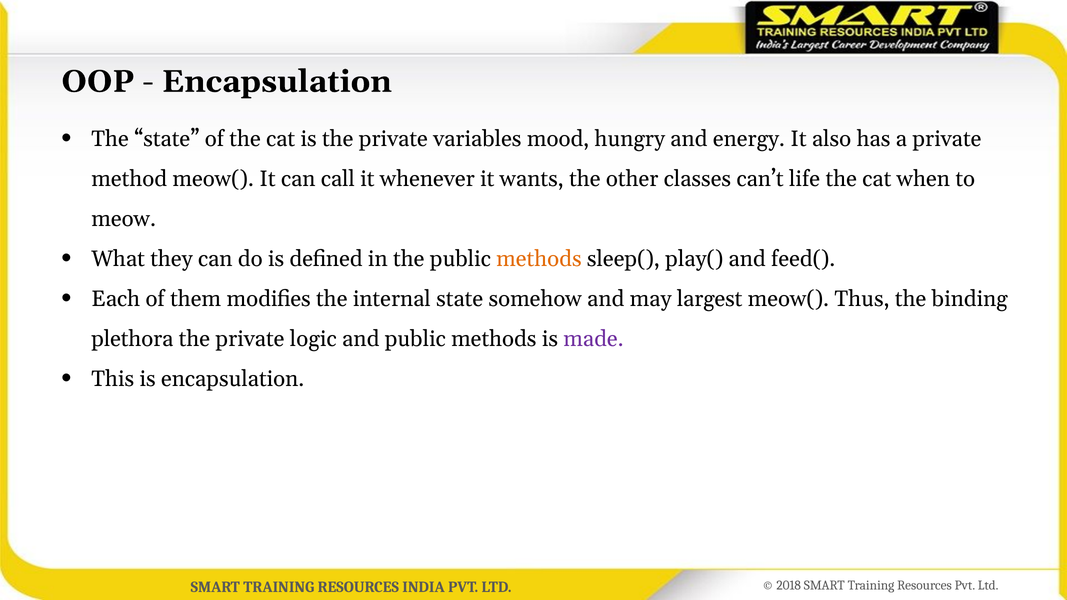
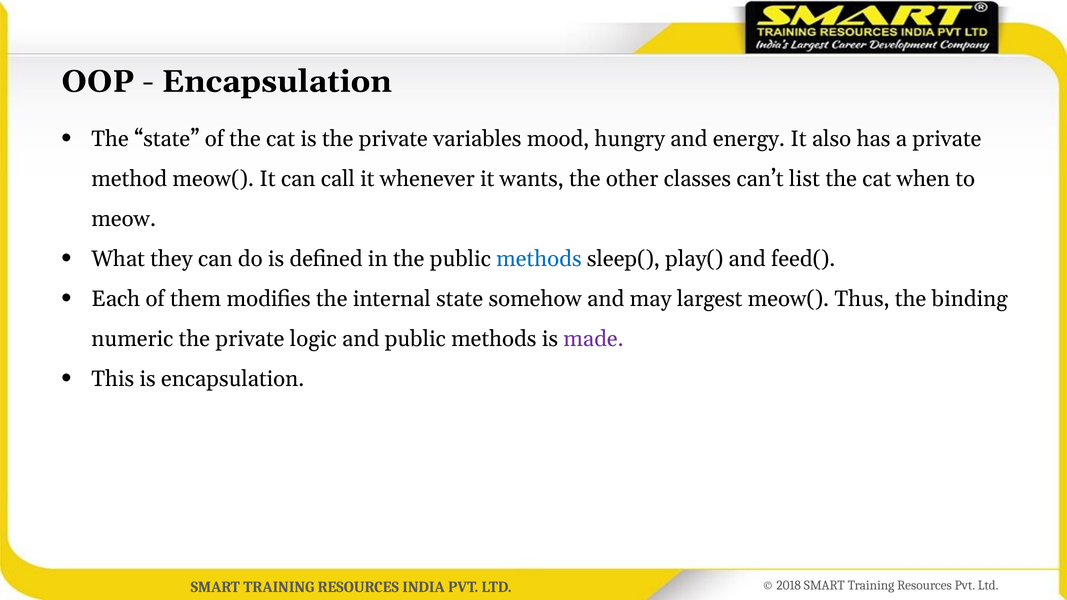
life: life -> list
methods at (539, 259) colour: orange -> blue
plethora: plethora -> numeric
